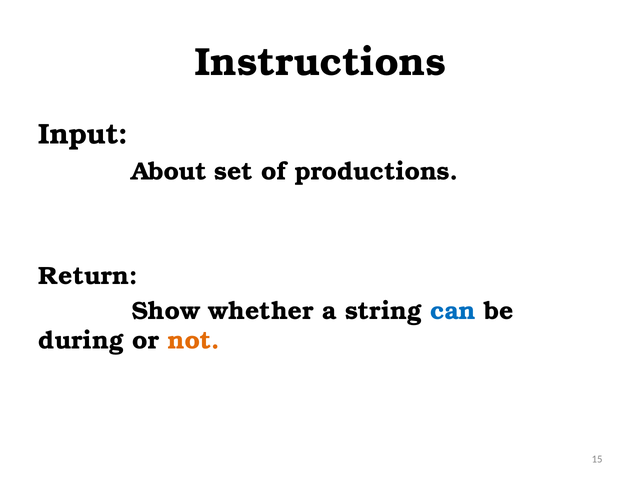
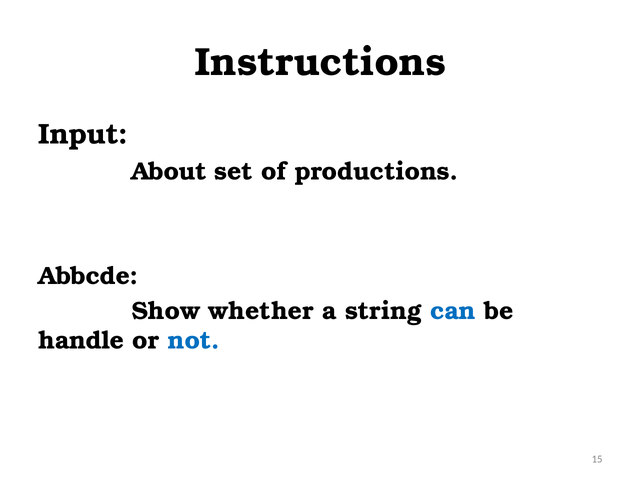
Return: Return -> Abbcde
during: during -> handle
not colour: orange -> blue
